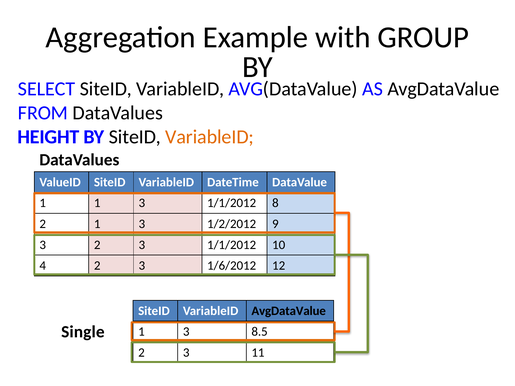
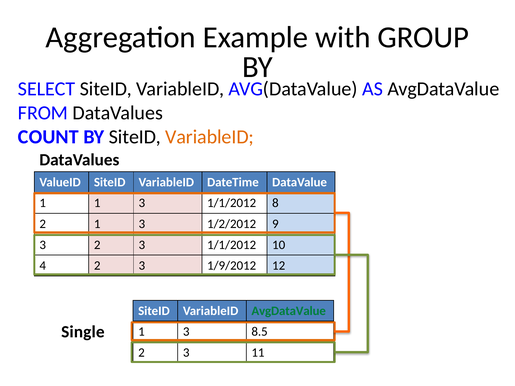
HEIGHT: HEIGHT -> COUNT
1/6/2012: 1/6/2012 -> 1/9/2012
AvgDataValue at (289, 311) colour: black -> green
